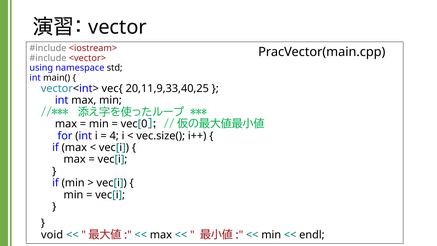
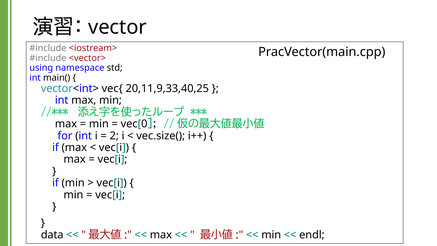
4: 4 -> 2
void: void -> data
